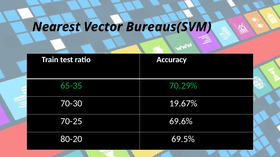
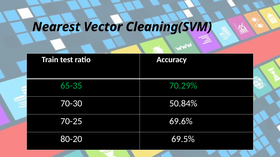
Bureaus(SVM: Bureaus(SVM -> Cleaning(SVM
19.67%: 19.67% -> 50.84%
